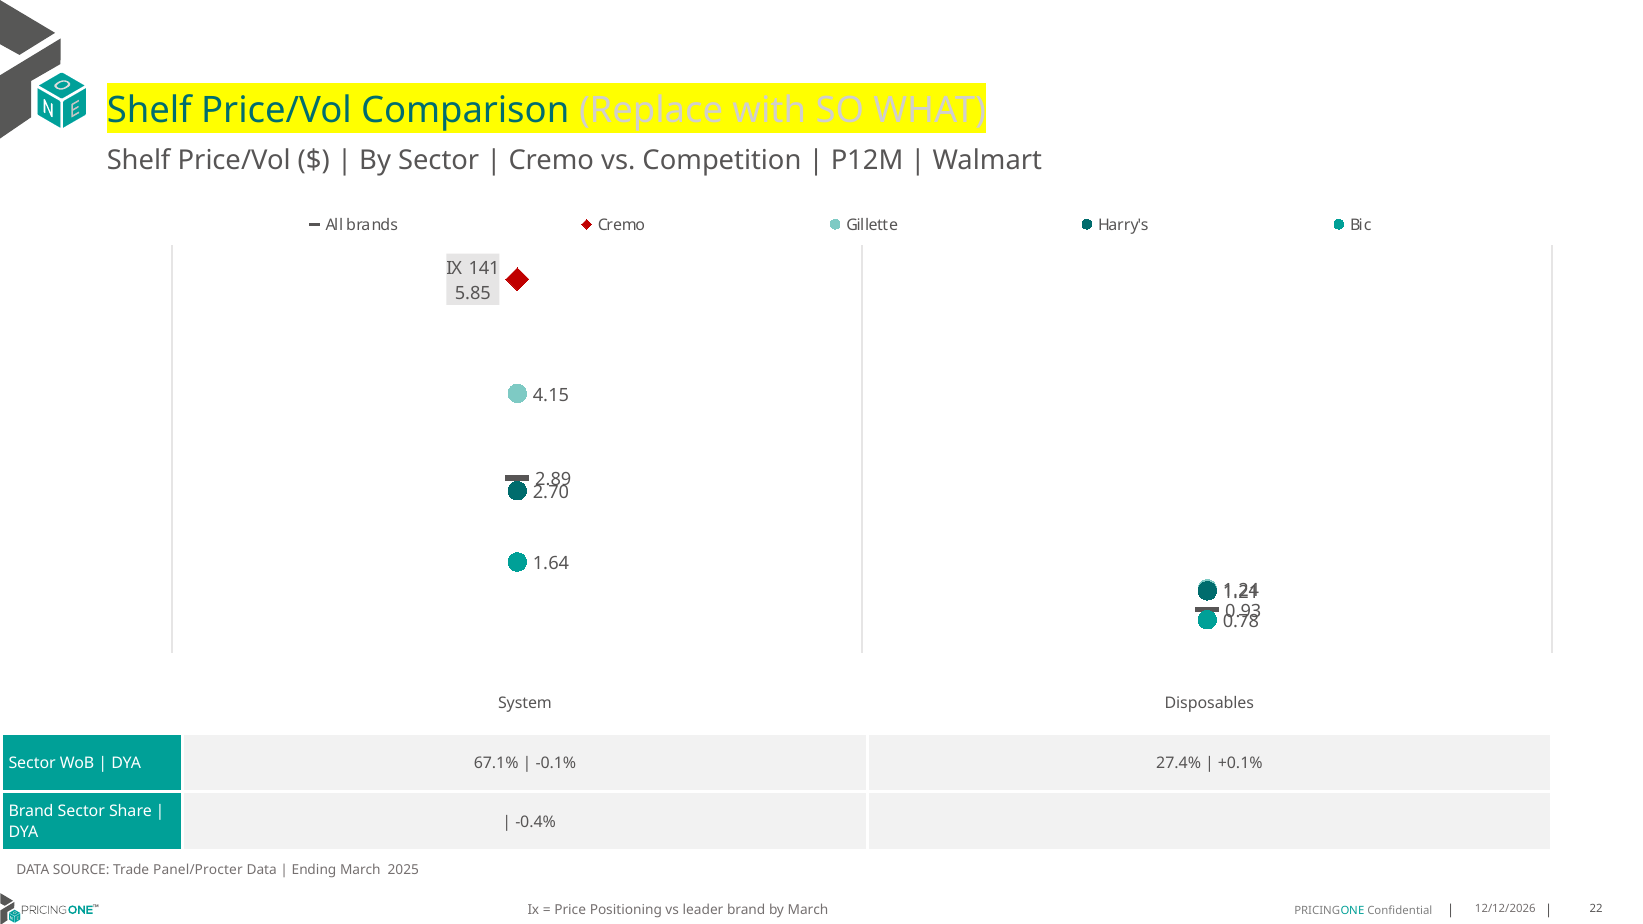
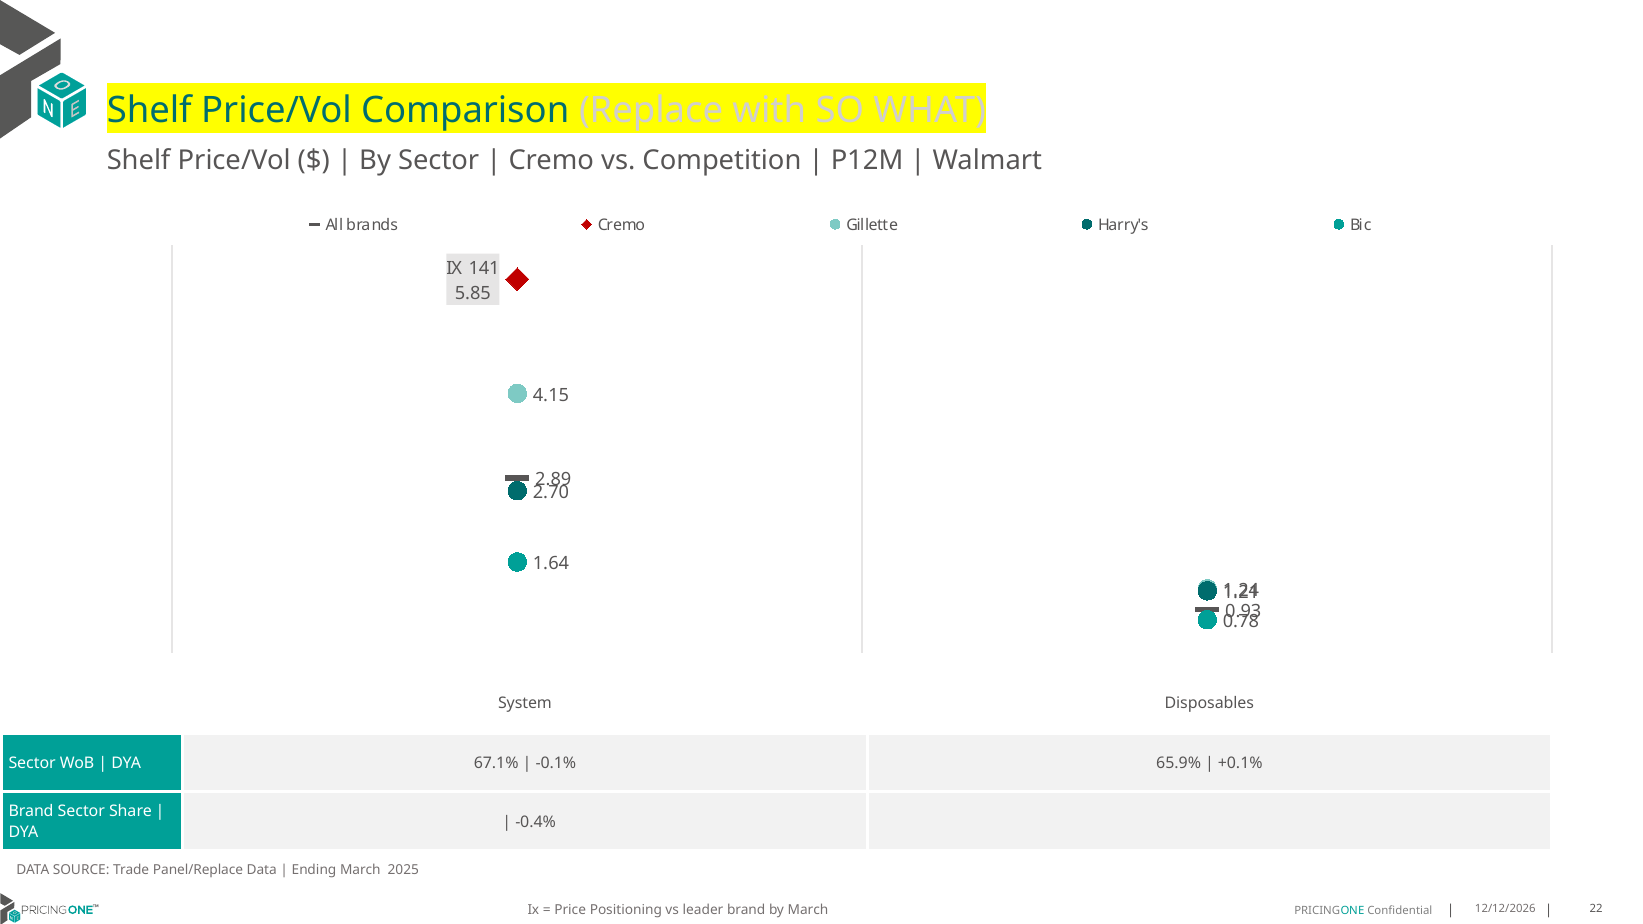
27.4%: 27.4% -> 65.9%
Panel/Procter: Panel/Procter -> Panel/Replace
